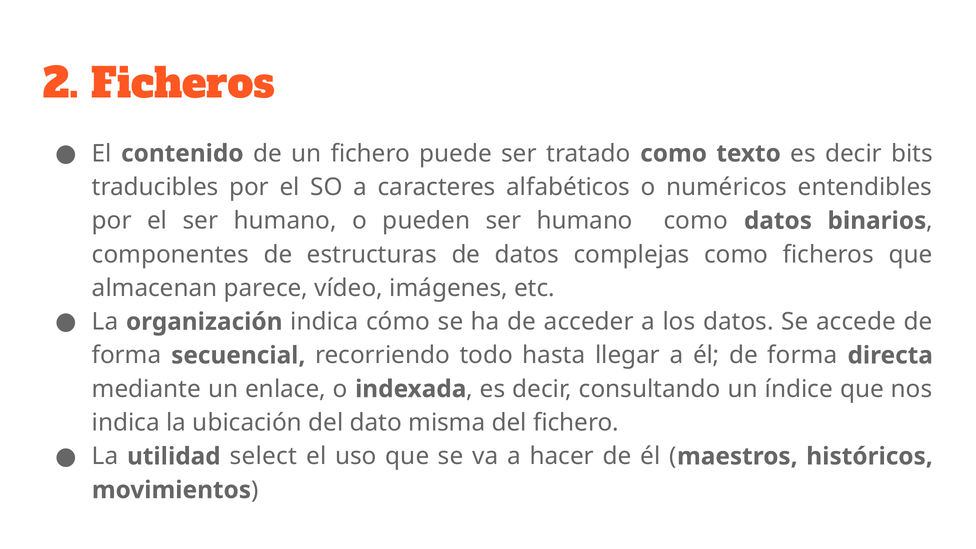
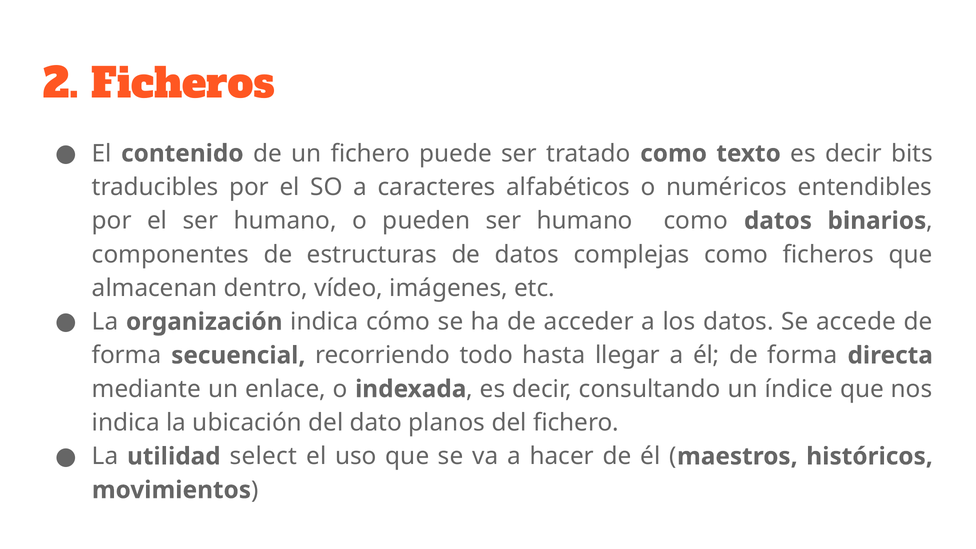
parece: parece -> dentro
misma: misma -> planos
